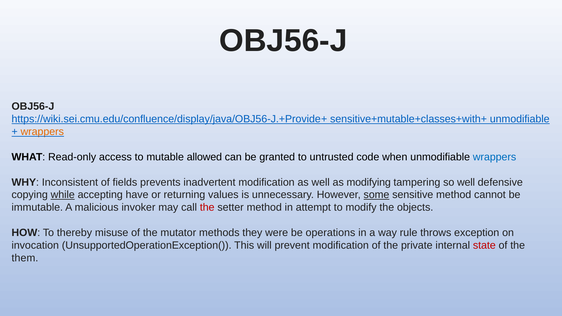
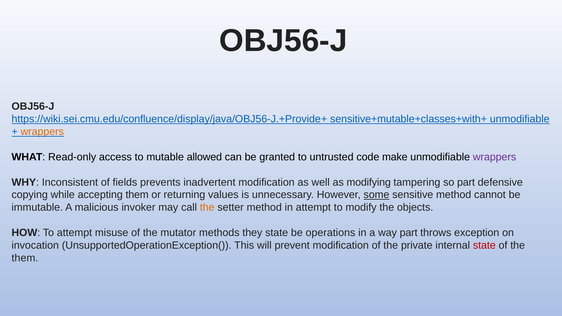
when: when -> make
wrappers at (495, 157) colour: blue -> purple
so well: well -> part
while underline: present -> none
accepting have: have -> them
the at (207, 208) colour: red -> orange
To thereby: thereby -> attempt
they were: were -> state
way rule: rule -> part
